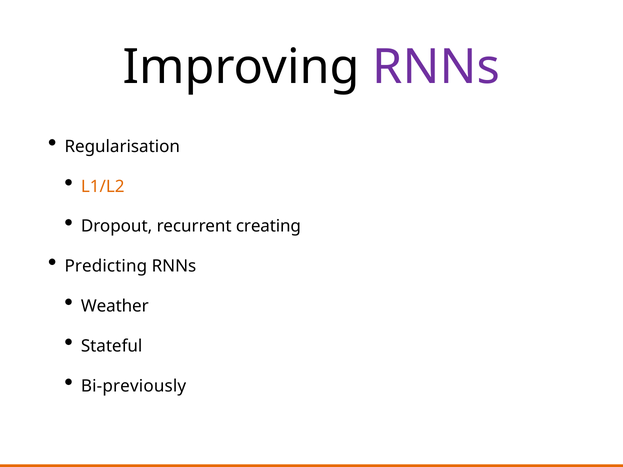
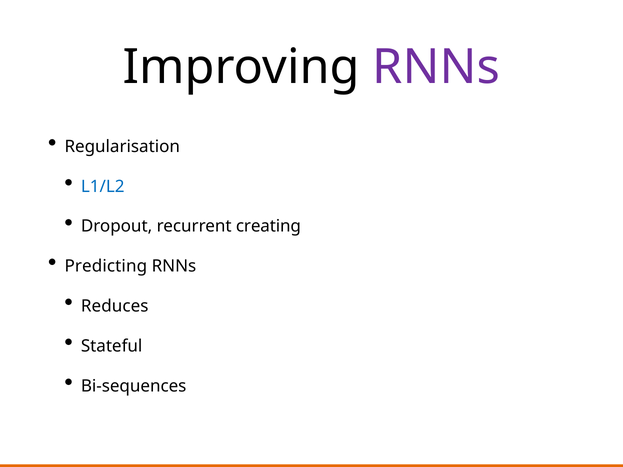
L1/L2 colour: orange -> blue
Weather: Weather -> Reduces
Bi-previously: Bi-previously -> Bi-sequences
